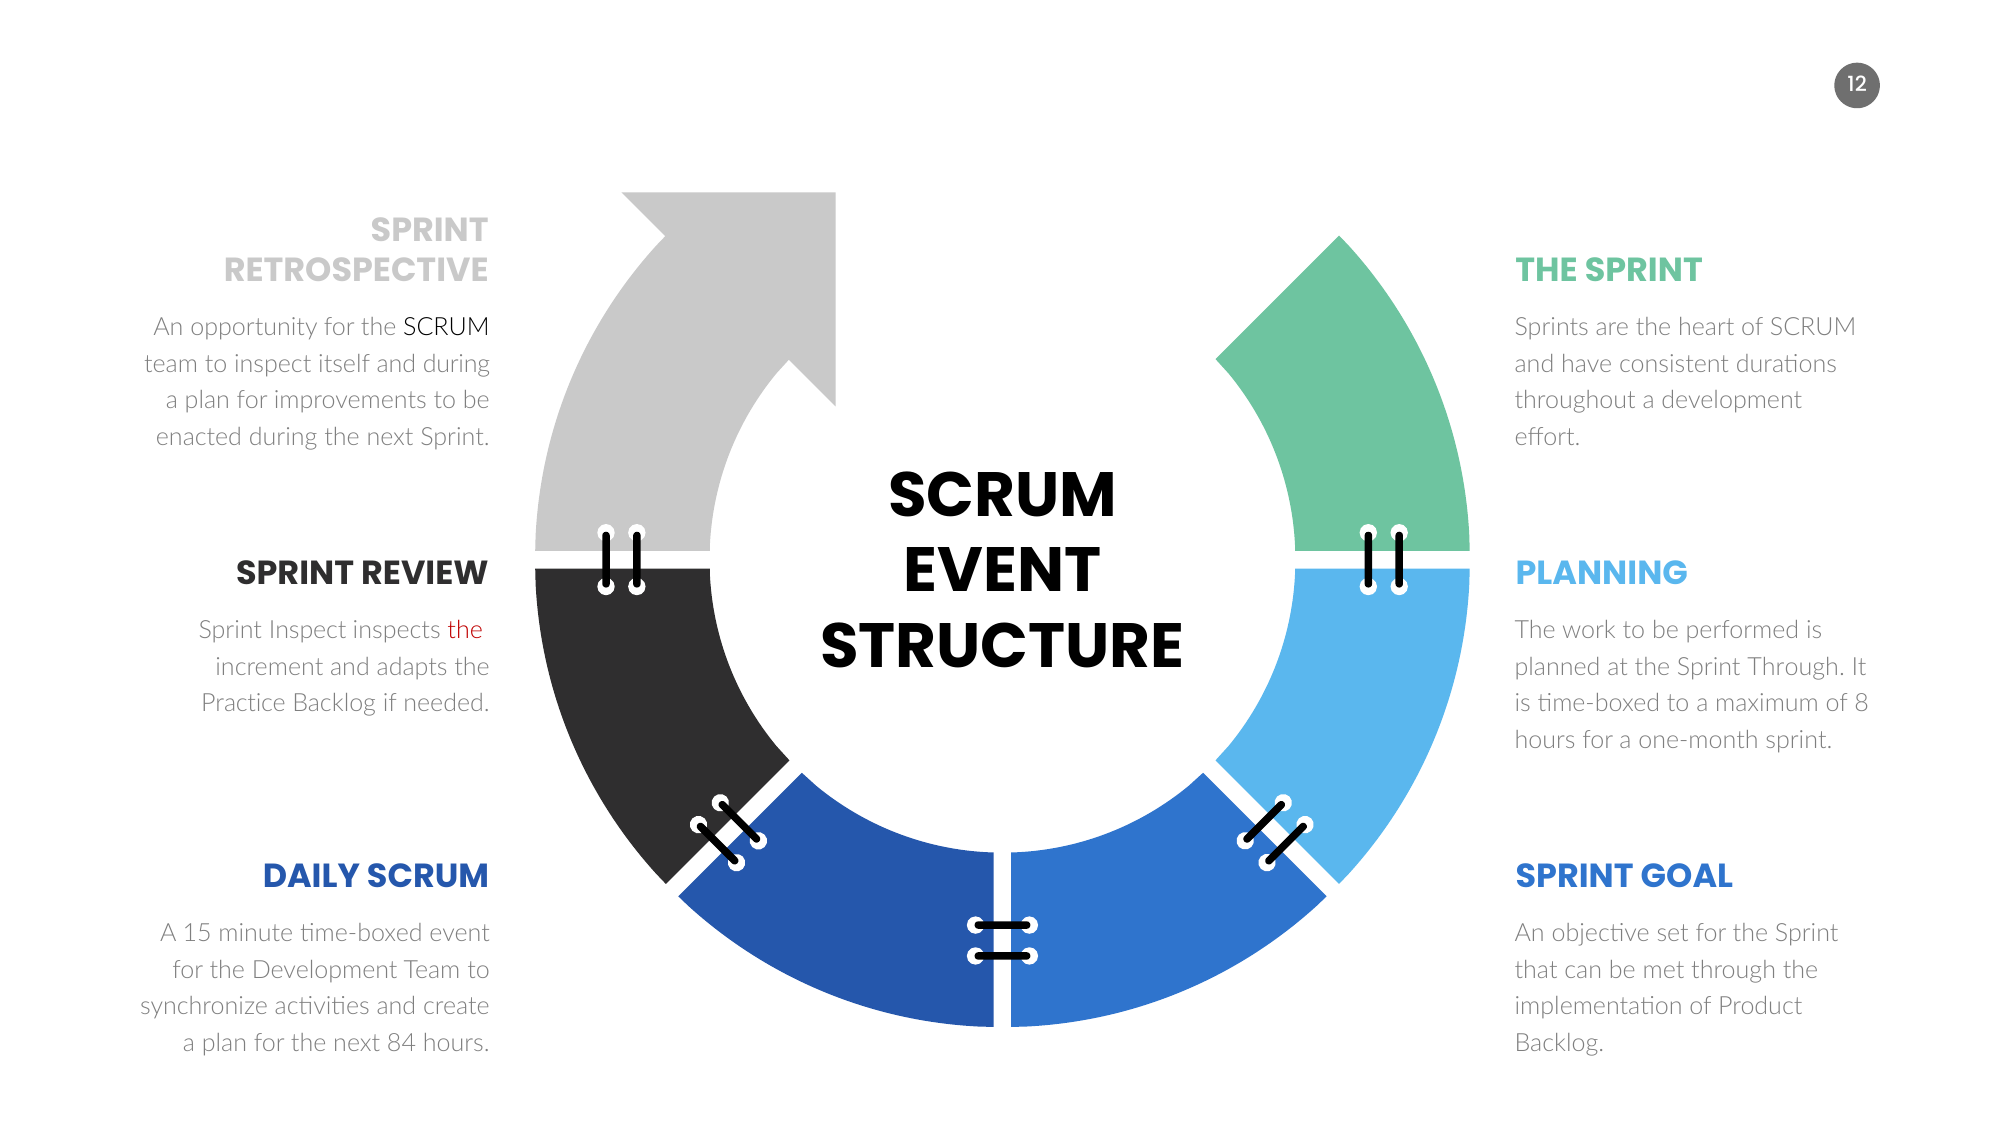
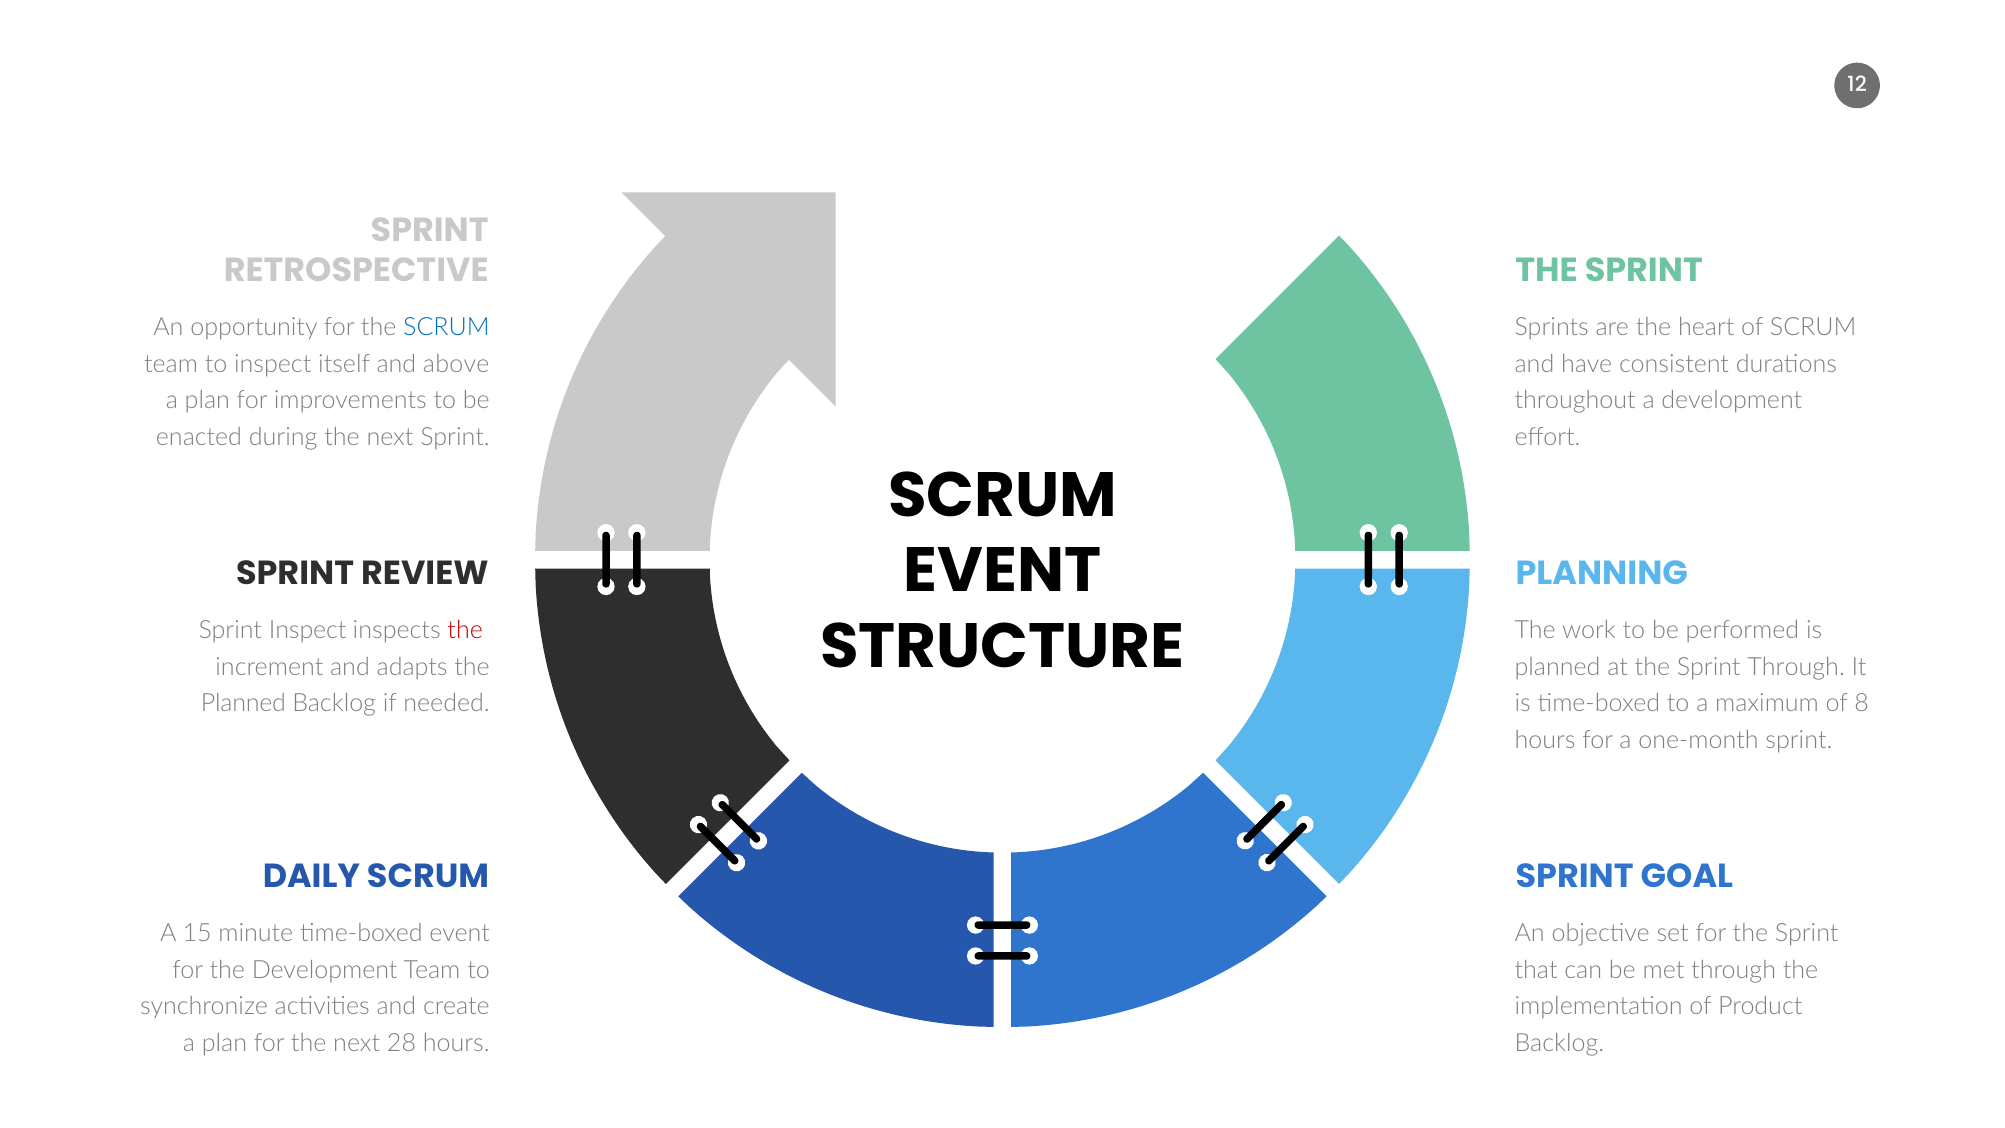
SCRUM at (446, 328) colour: black -> blue
and during: during -> above
Practice at (243, 704): Practice -> Planned
84: 84 -> 28
